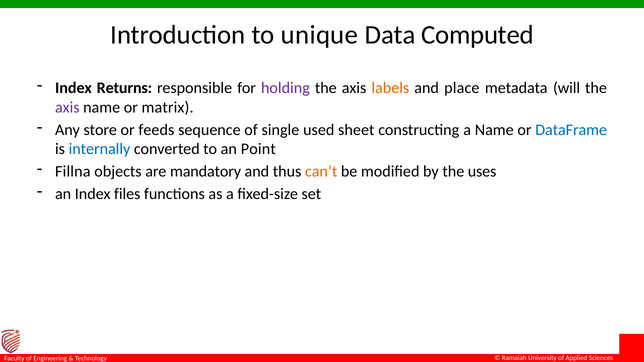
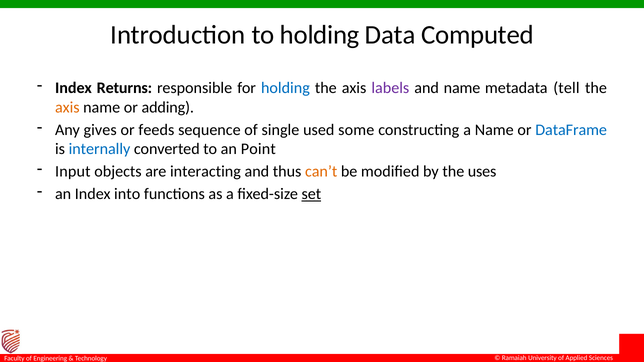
to unique: unique -> holding
holding at (285, 88) colour: purple -> blue
labels colour: orange -> purple
and place: place -> name
will: will -> tell
axis at (67, 107) colour: purple -> orange
matrix: matrix -> adding
store: store -> gives
sheet: sheet -> some
Fillna: Fillna -> Input
mandatory: mandatory -> interacting
files: files -> into
set underline: none -> present
